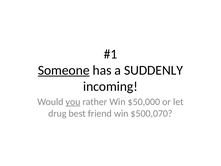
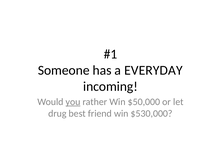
Someone underline: present -> none
SUDDENLY: SUDDENLY -> EVERYDAY
$500,070: $500,070 -> $530,000
